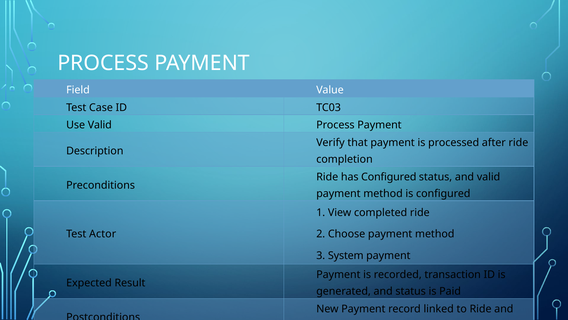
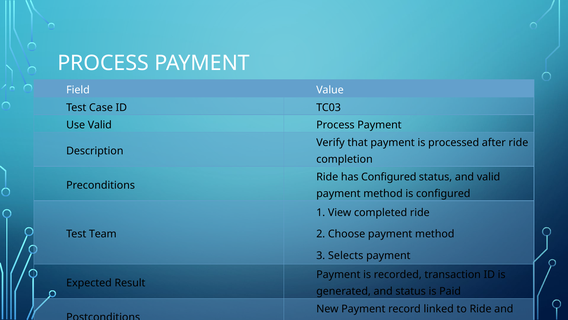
Actor: Actor -> Team
System: System -> Selects
